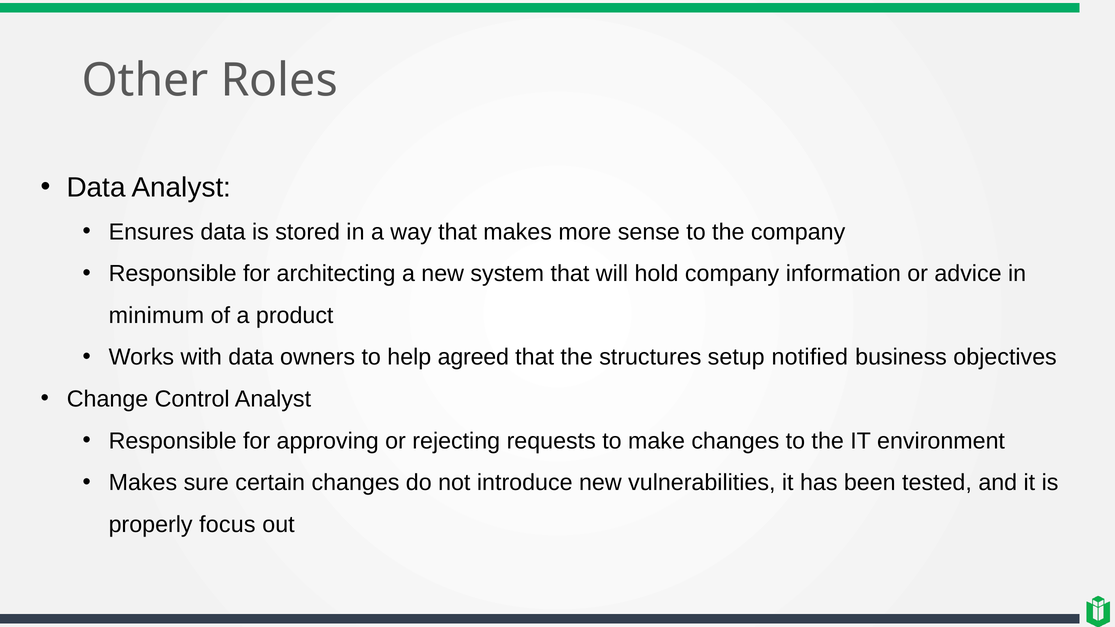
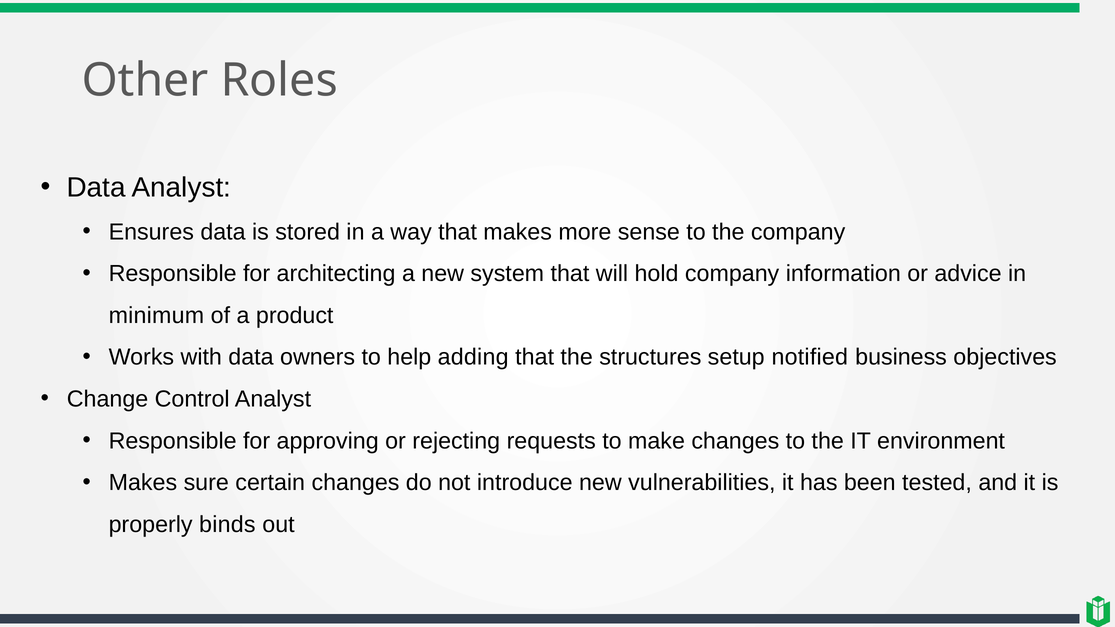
agreed: agreed -> adding
focus: focus -> binds
